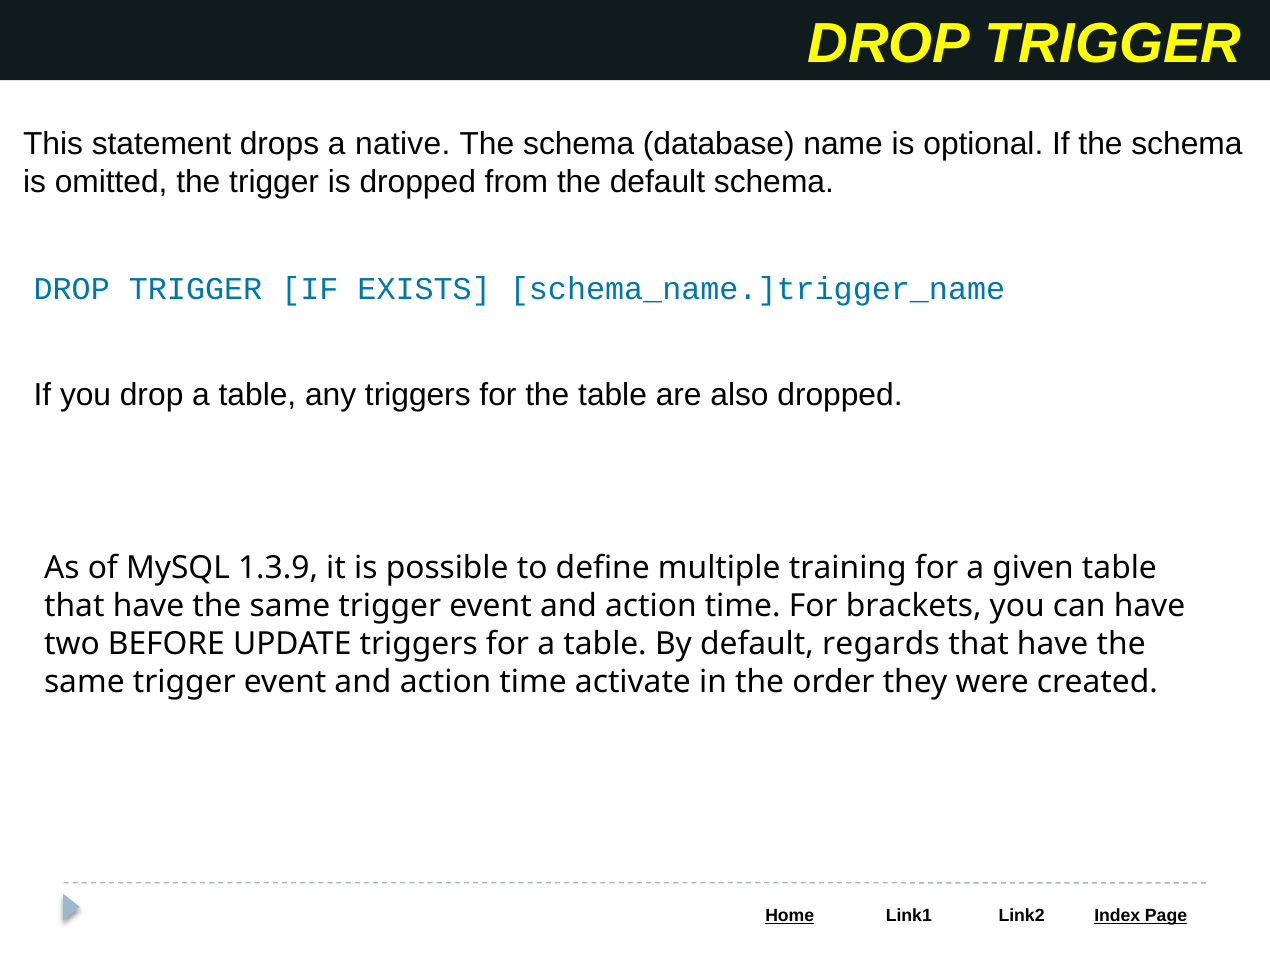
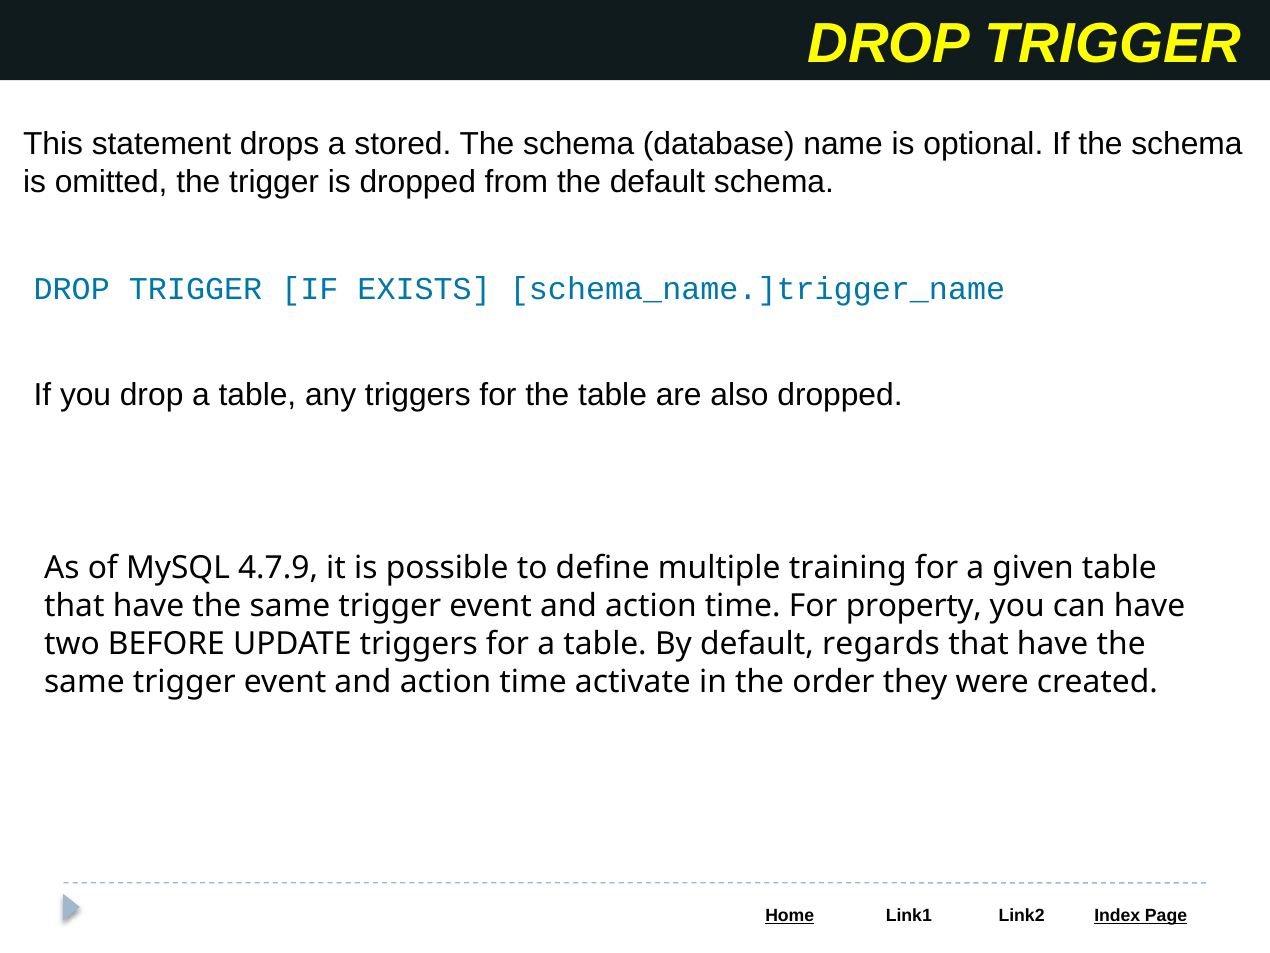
native: native -> stored
1.3.9: 1.3.9 -> 4.7.9
brackets: brackets -> property
